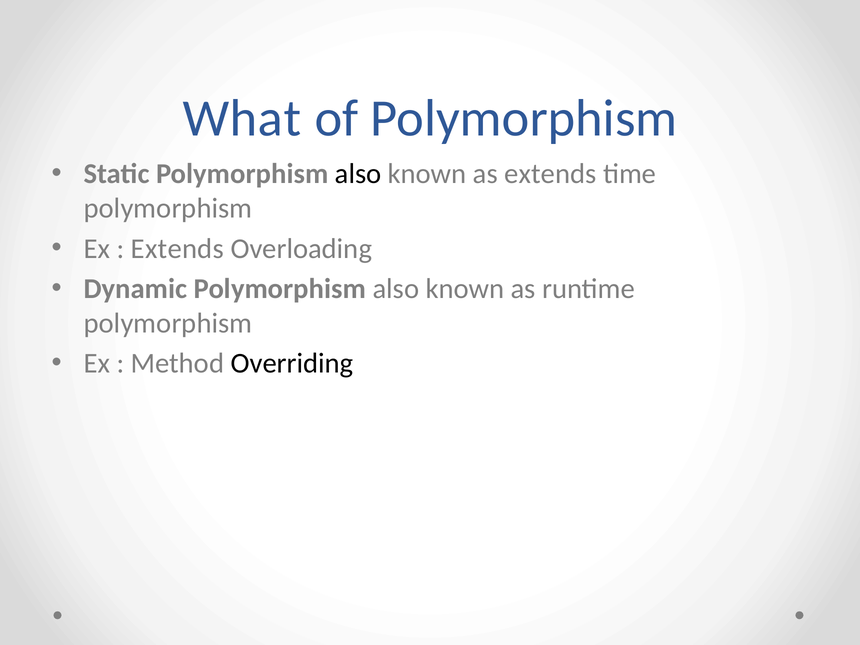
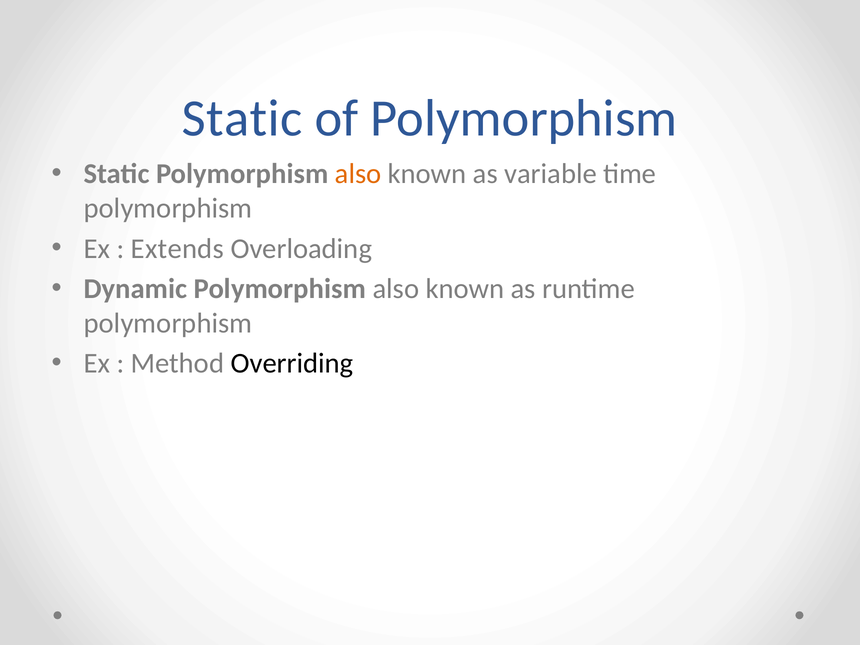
What at (242, 118): What -> Static
also at (358, 174) colour: black -> orange
as extends: extends -> variable
